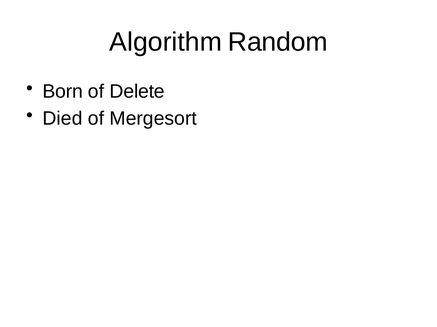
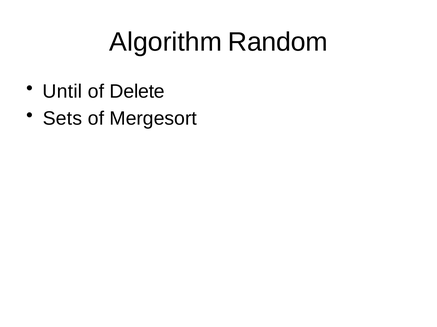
Born: Born -> Until
Died: Died -> Sets
